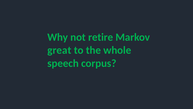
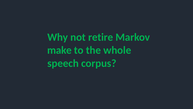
great: great -> make
